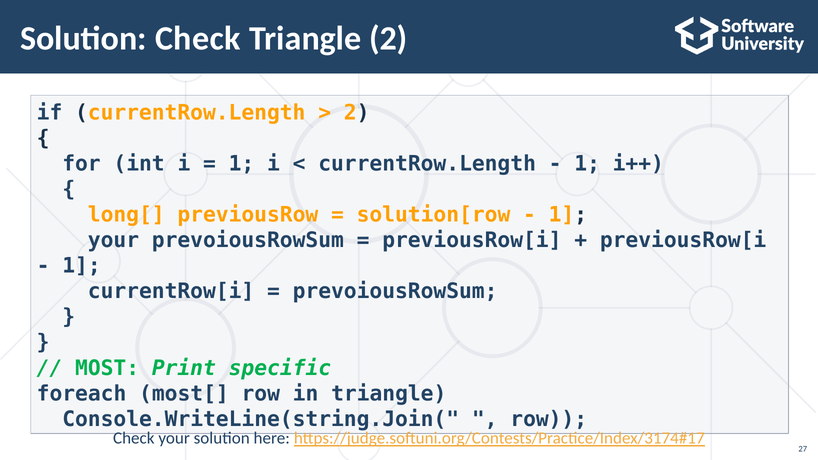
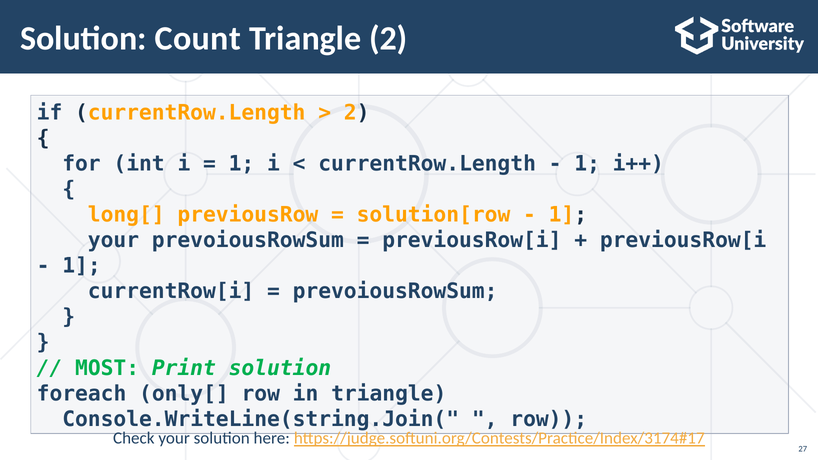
Solution Check: Check -> Count
Print specific: specific -> solution
most[: most[ -> only[
